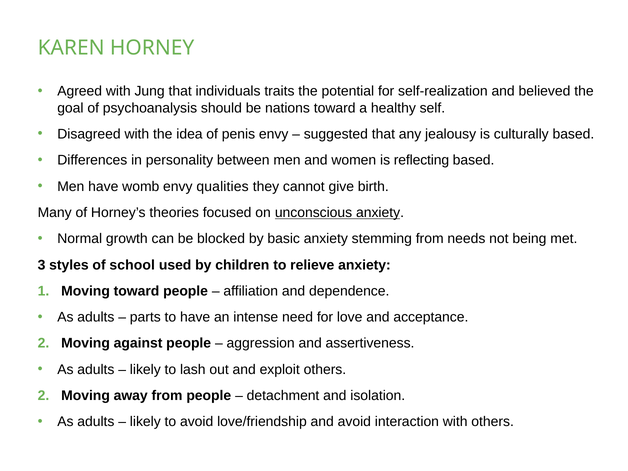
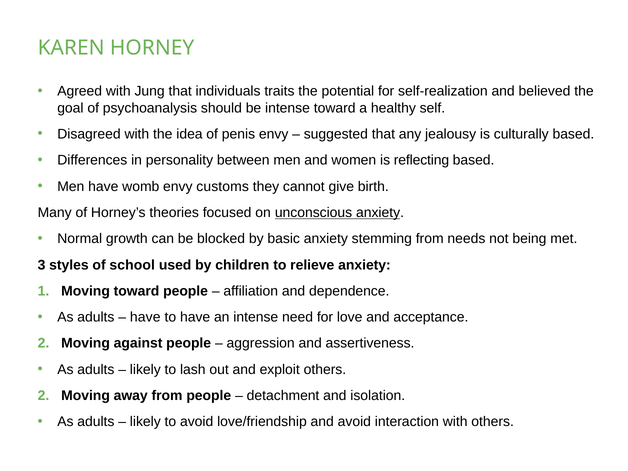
be nations: nations -> intense
qualities: qualities -> customs
parts at (145, 317): parts -> have
